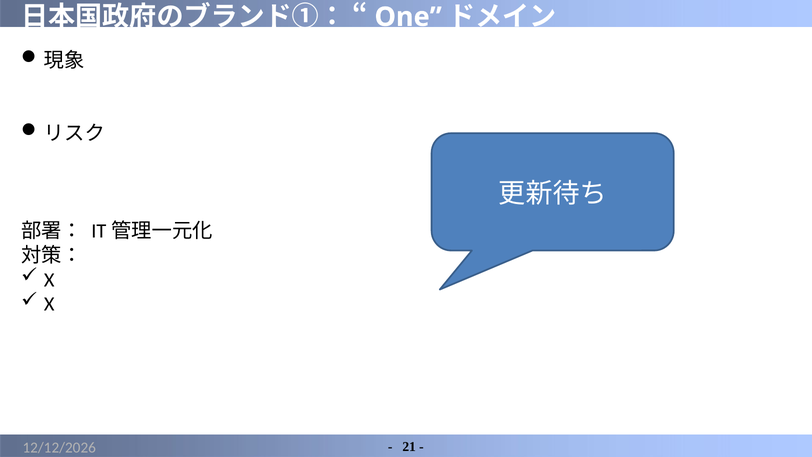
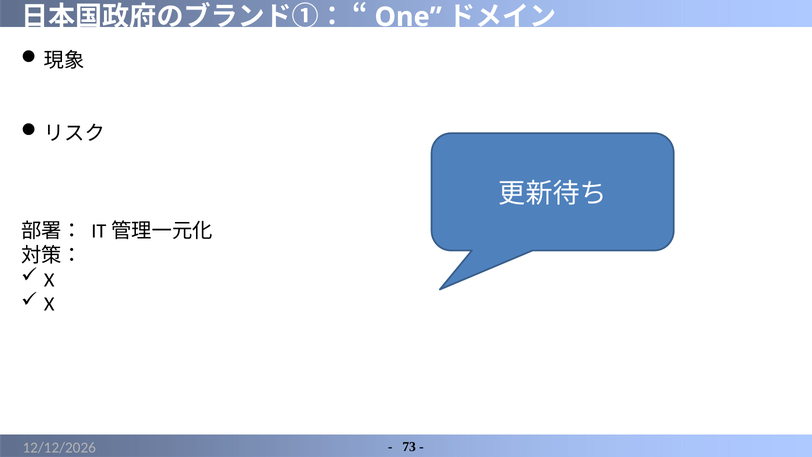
21: 21 -> 73
